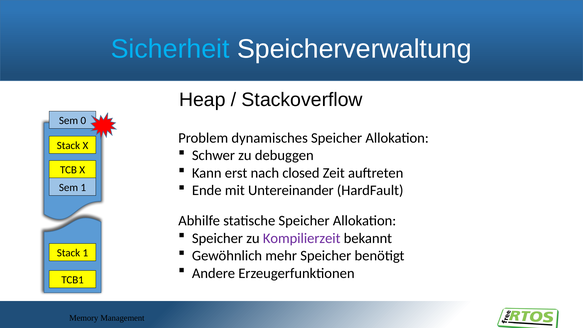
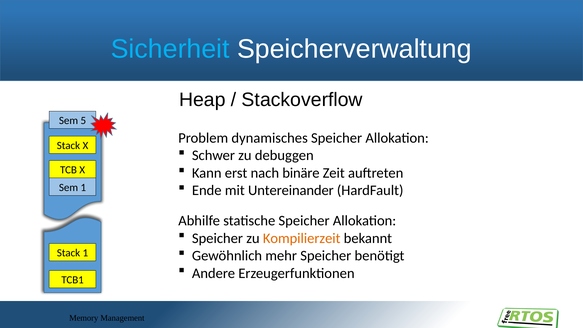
0: 0 -> 5
closed: closed -> binäre
Kompilierzeit colour: purple -> orange
